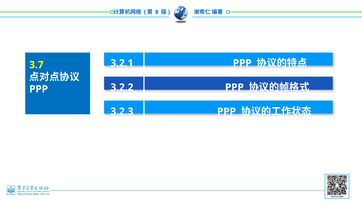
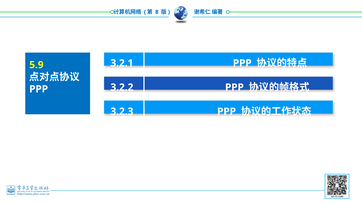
3.7: 3.7 -> 5.9
